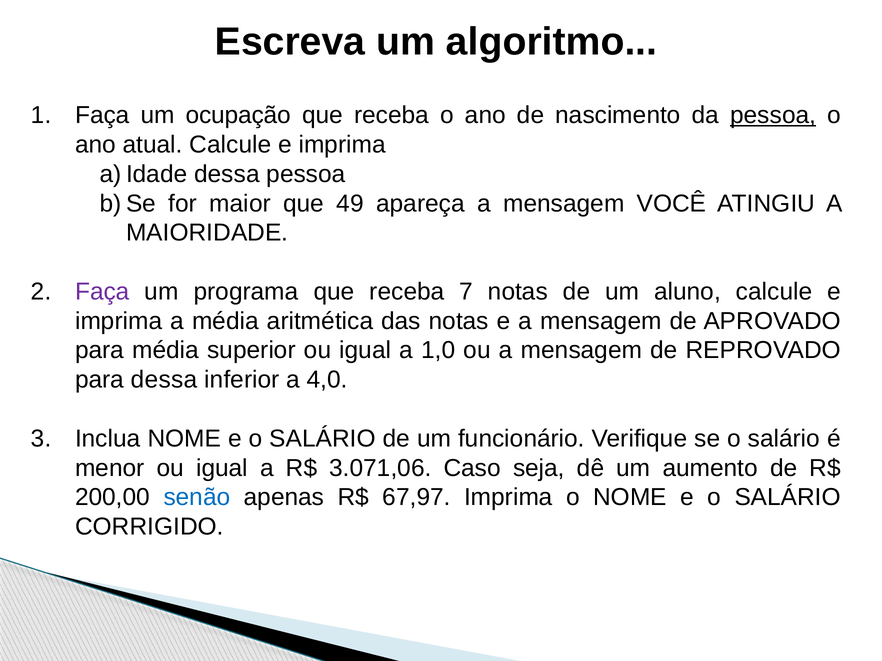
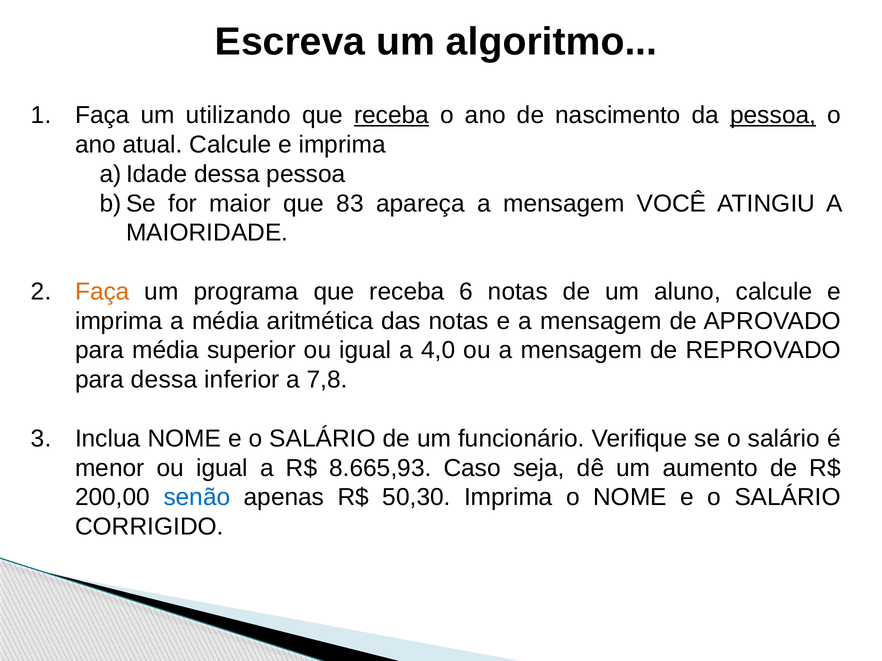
ocupação: ocupação -> utilizando
receba at (392, 115) underline: none -> present
49: 49 -> 83
Faça at (102, 292) colour: purple -> orange
7: 7 -> 6
1,0: 1,0 -> 4,0
4,0: 4,0 -> 7,8
3.071,06: 3.071,06 -> 8.665,93
67,97: 67,97 -> 50,30
